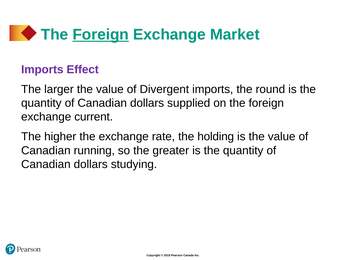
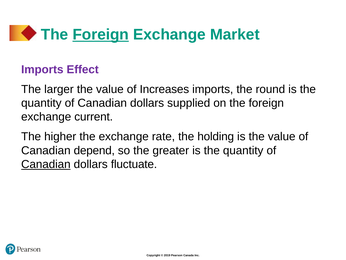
Divergent: Divergent -> Increases
running: running -> depend
Canadian at (46, 164) underline: none -> present
studying: studying -> fluctuate
